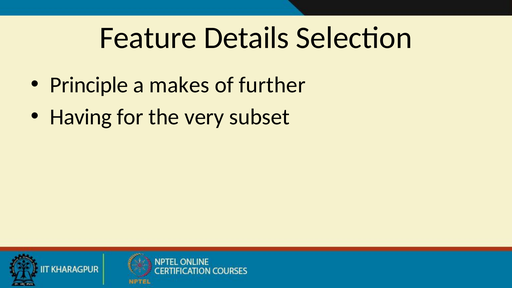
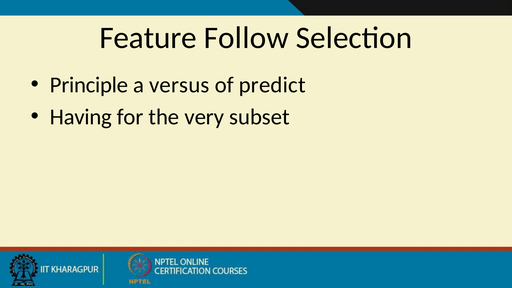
Details: Details -> Follow
makes: makes -> versus
further: further -> predict
